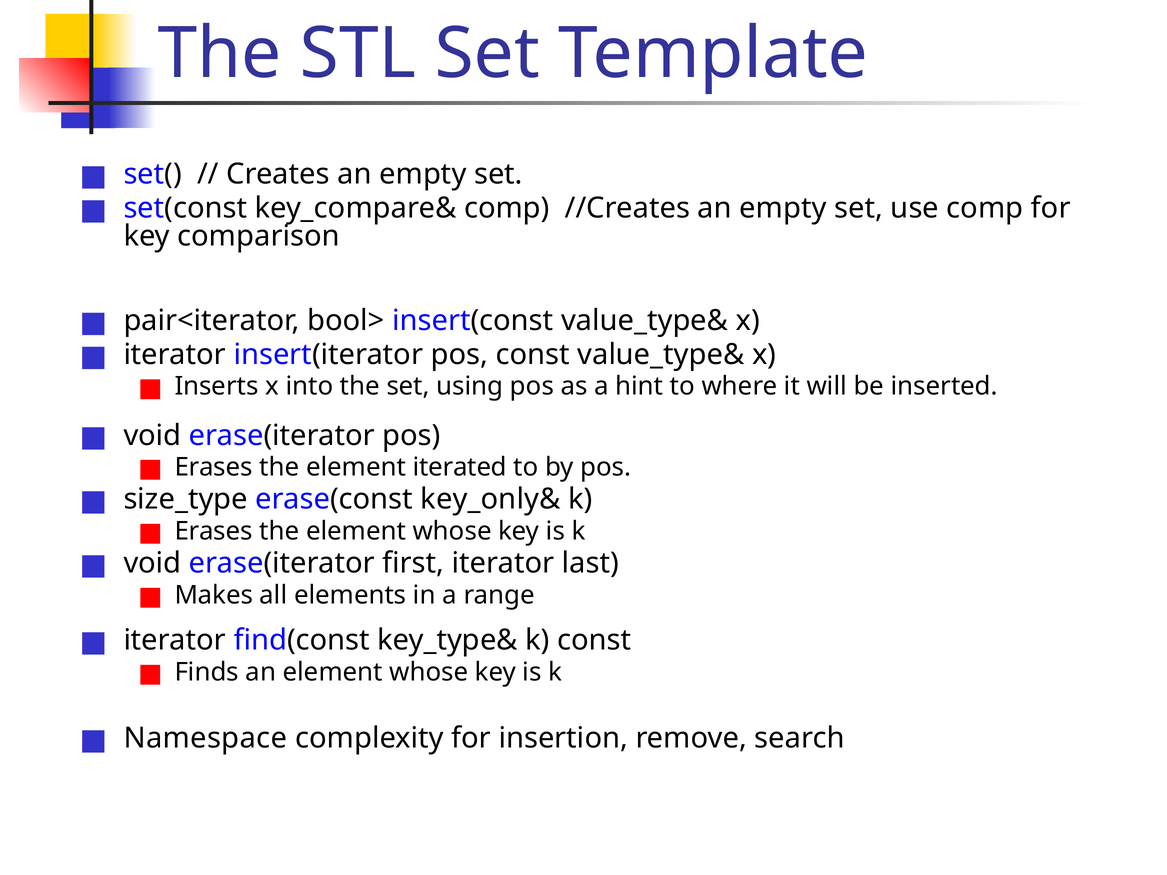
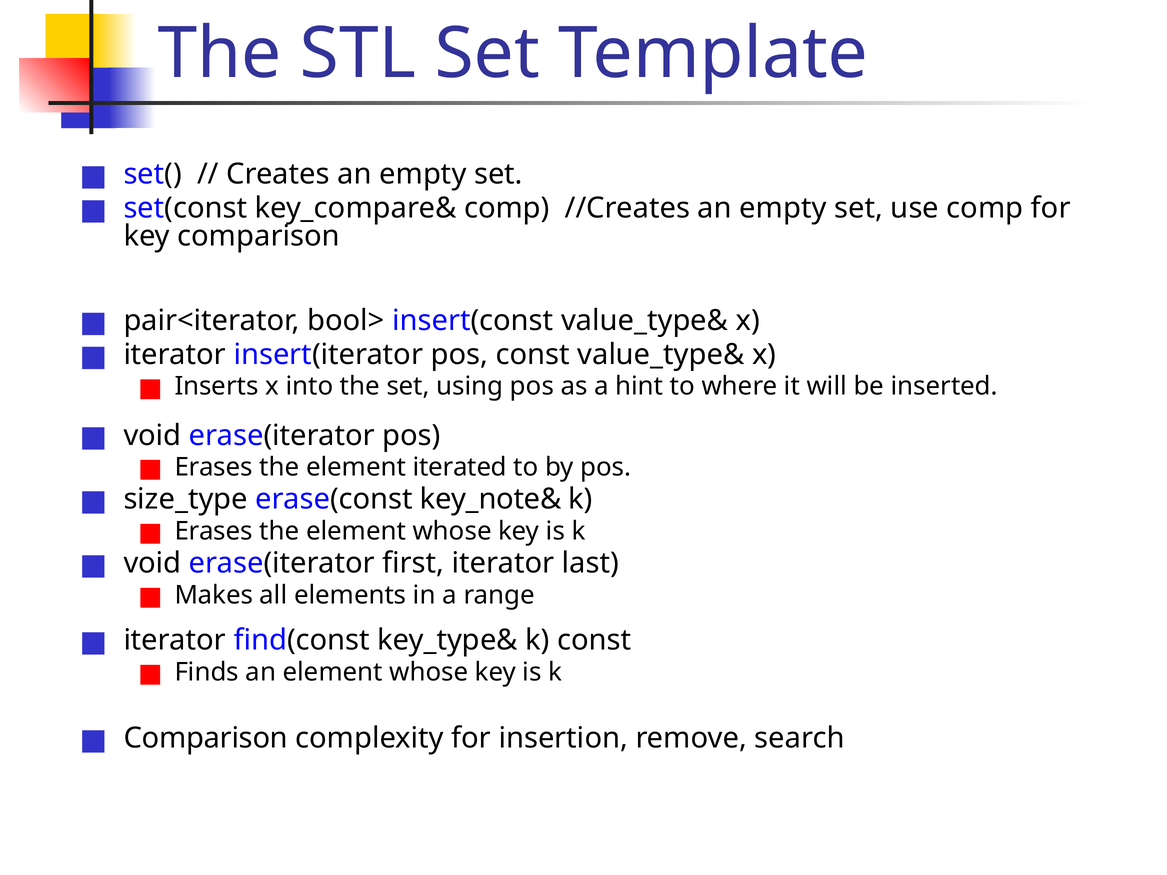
key_only&: key_only& -> key_note&
Namespace at (205, 738): Namespace -> Comparison
